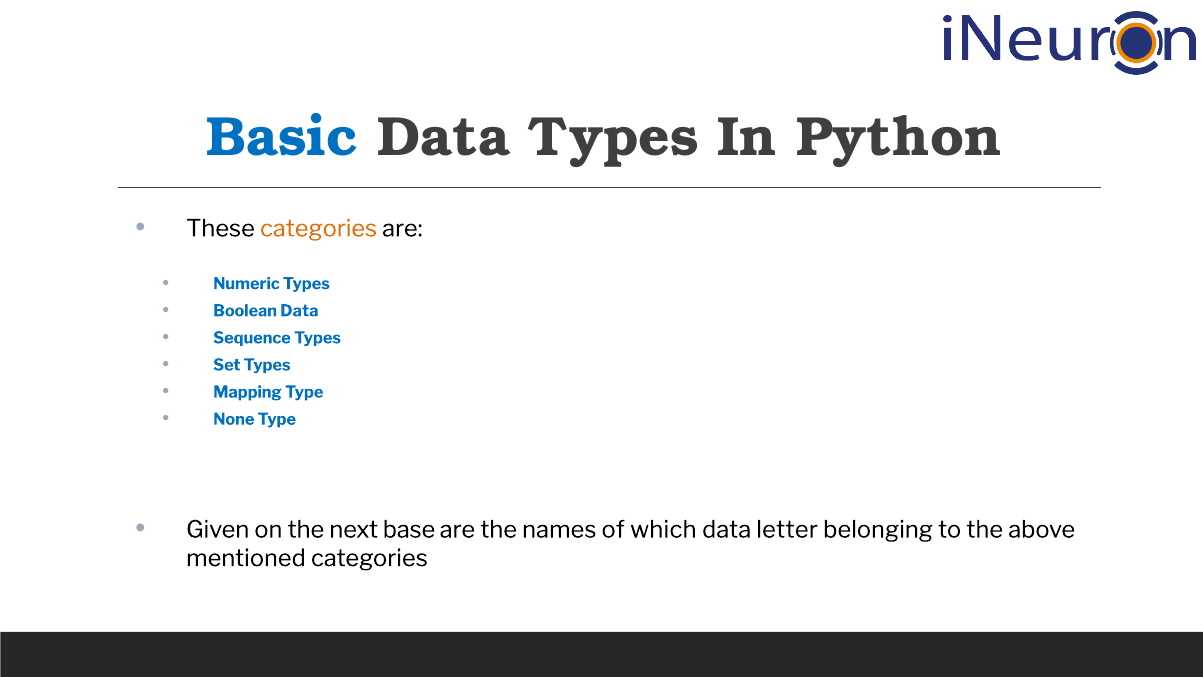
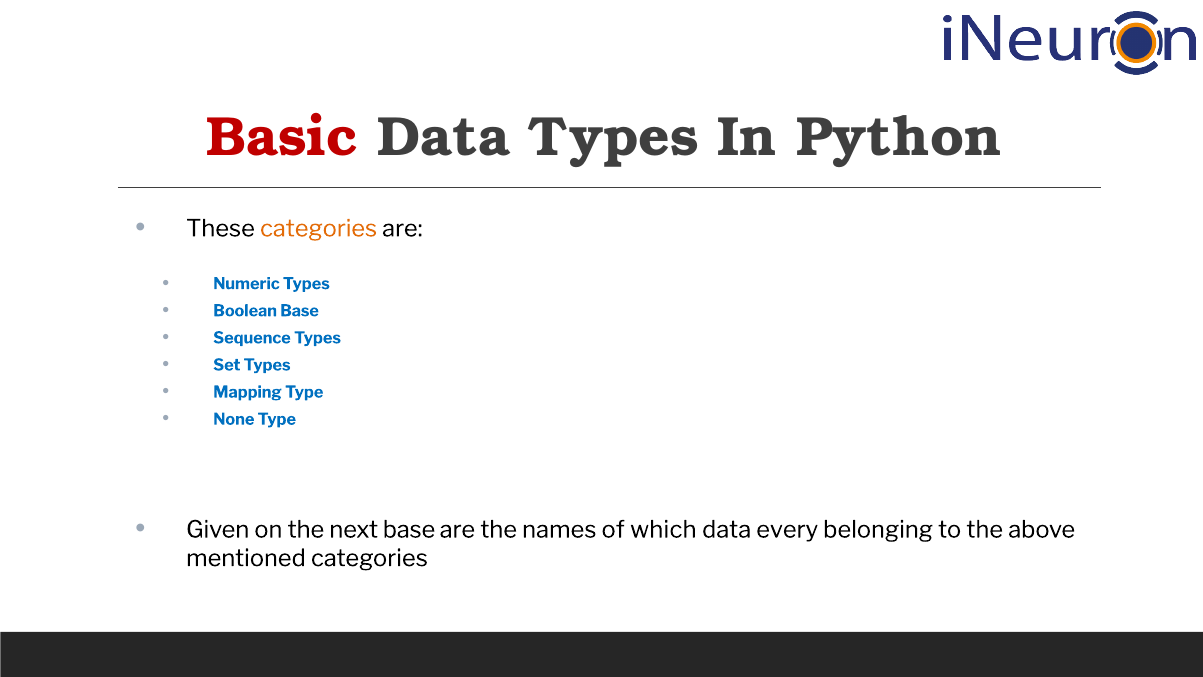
Basic colour: blue -> red
Boolean Data: Data -> Base
letter: letter -> every
